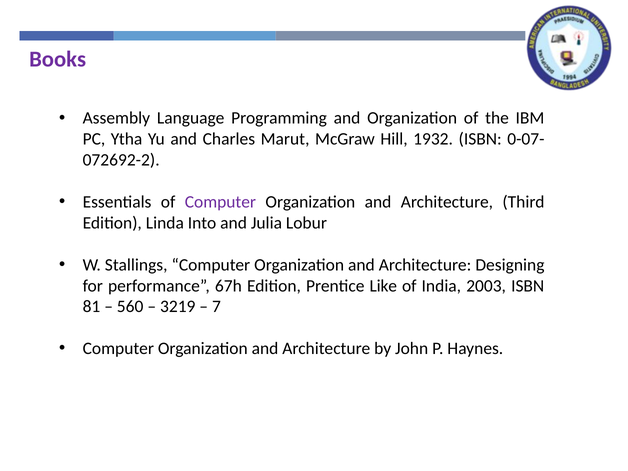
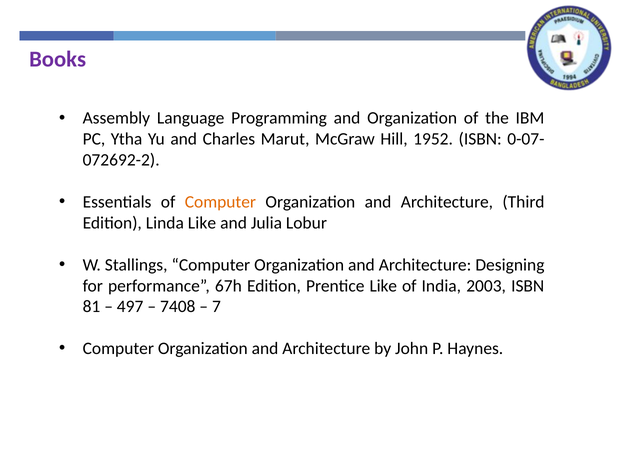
1932: 1932 -> 1952
Computer at (220, 202) colour: purple -> orange
Linda Into: Into -> Like
560: 560 -> 497
3219: 3219 -> 7408
